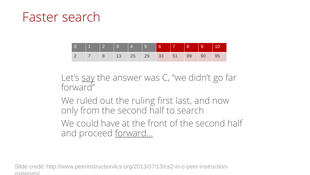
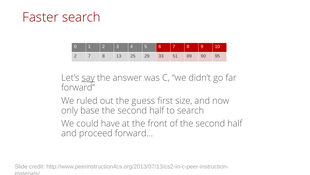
ruling: ruling -> guess
last: last -> size
from: from -> base
forward… underline: present -> none
